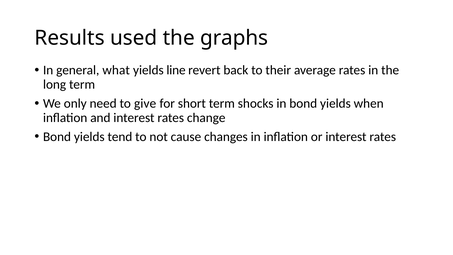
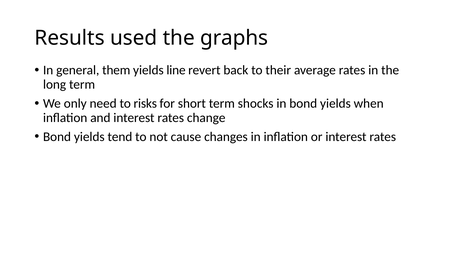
what: what -> them
give: give -> risks
